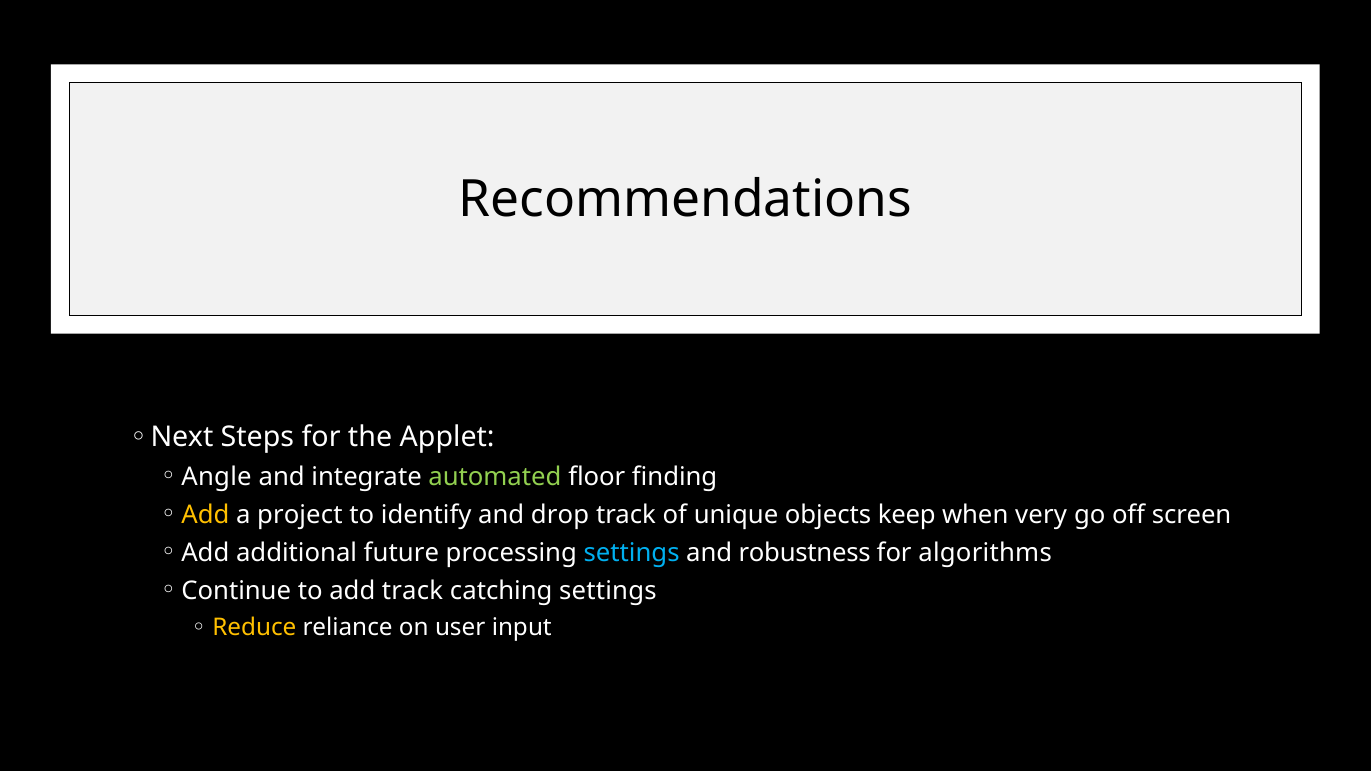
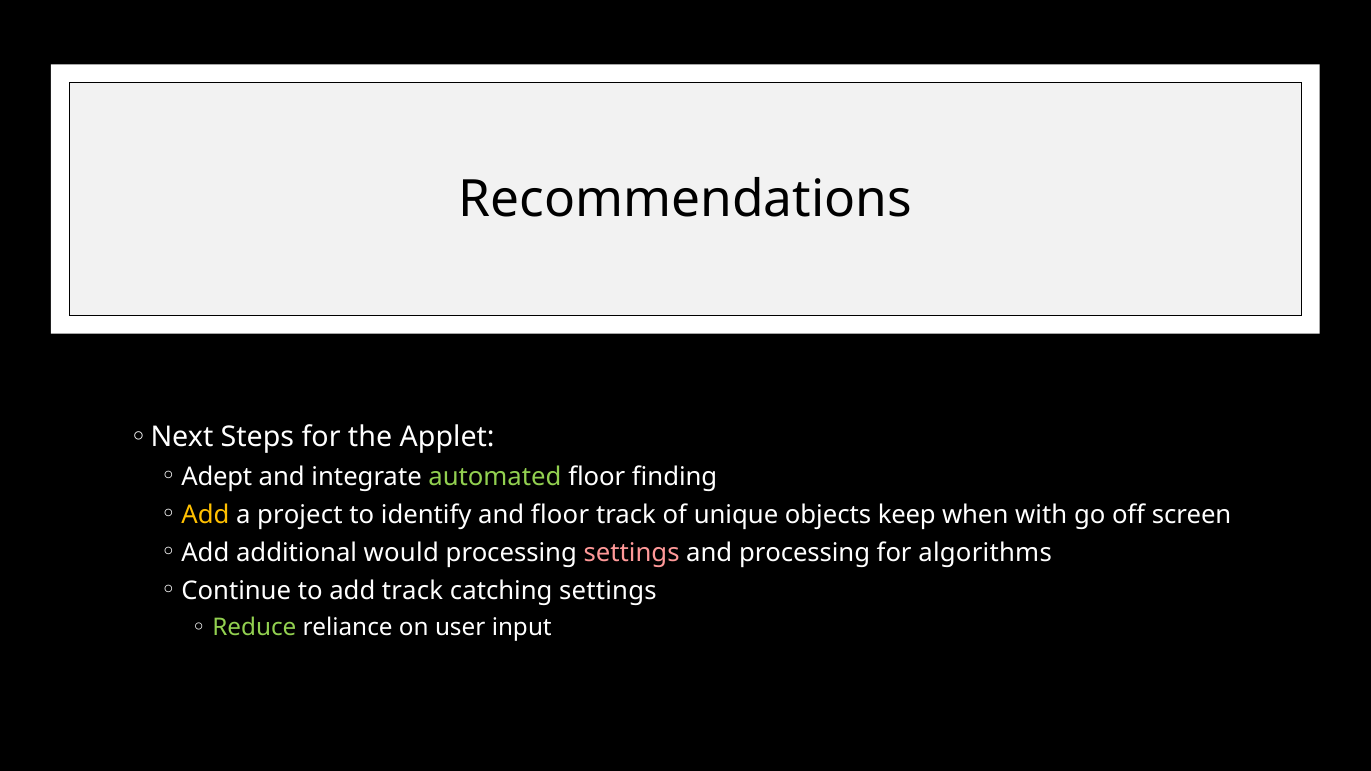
Angle: Angle -> Adept
and drop: drop -> floor
very: very -> with
future: future -> would
settings at (632, 553) colour: light blue -> pink
and robustness: robustness -> processing
Reduce colour: yellow -> light green
